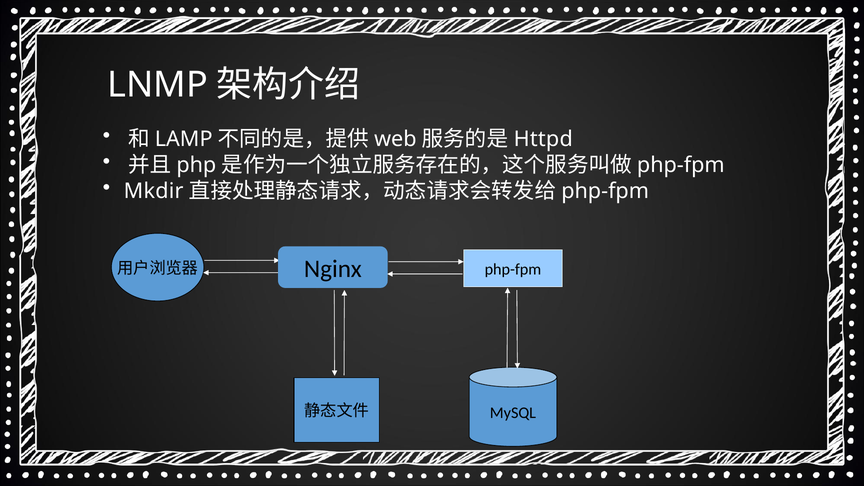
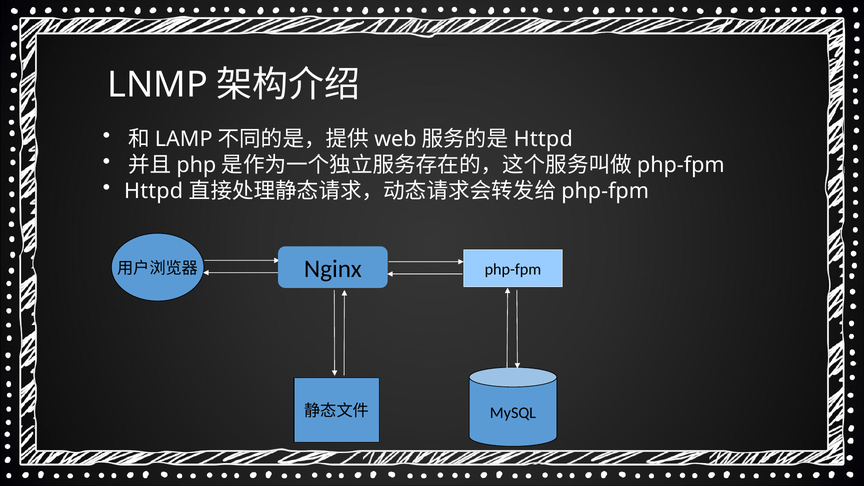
Mkdir at (154, 191): Mkdir -> Httpd
